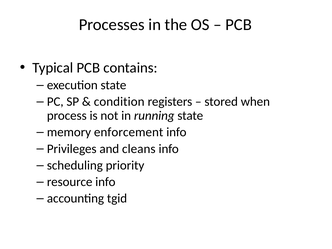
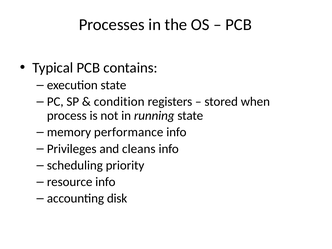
enforcement: enforcement -> performance
tgid: tgid -> disk
